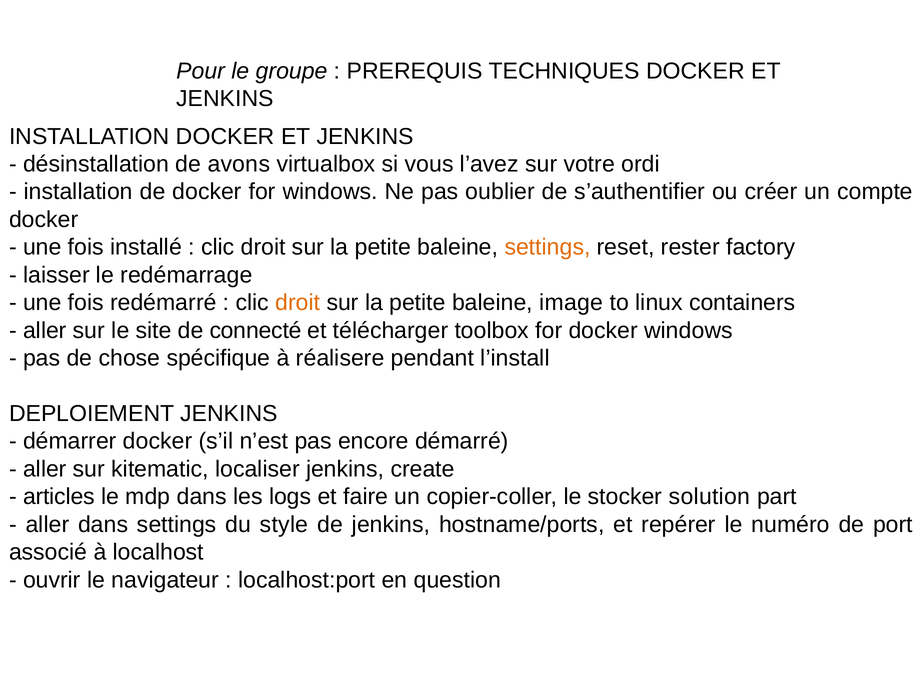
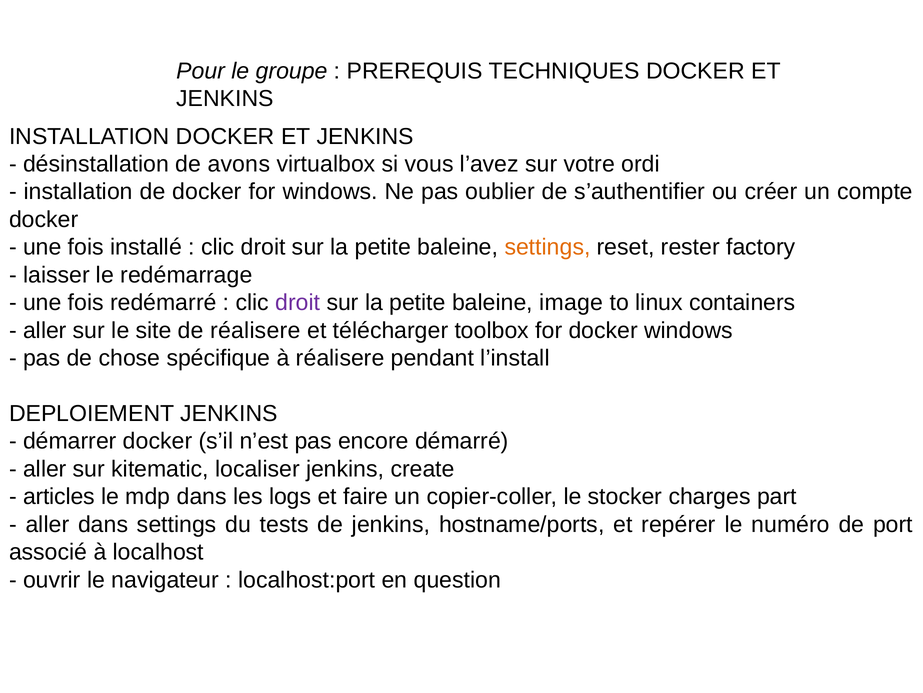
droit at (298, 302) colour: orange -> purple
de connecté: connecté -> réalisere
solution: solution -> charges
style: style -> tests
